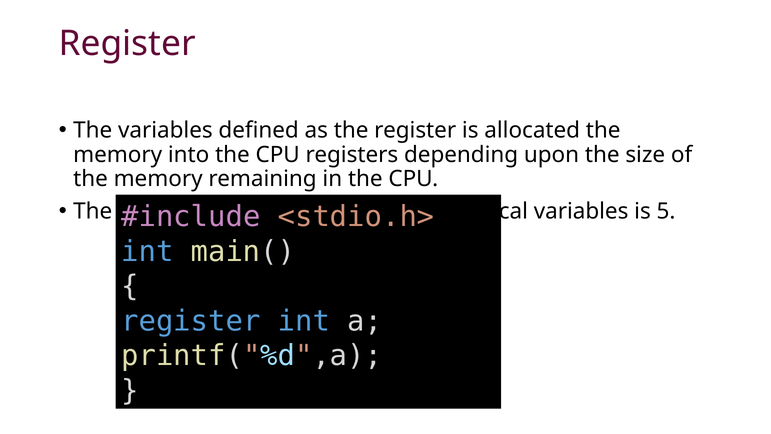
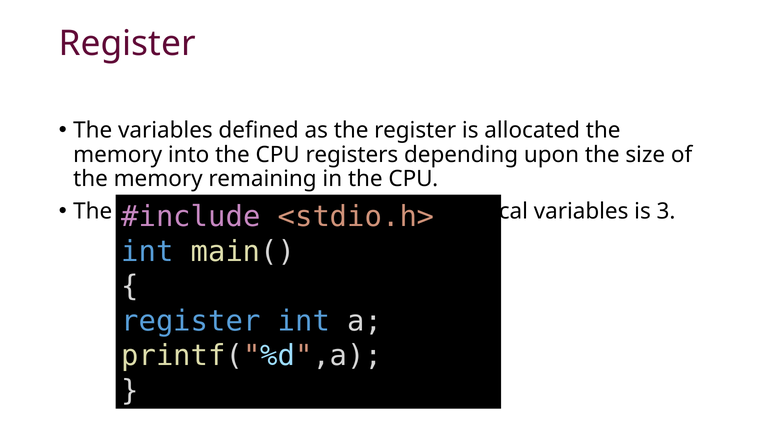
5: 5 -> 3
